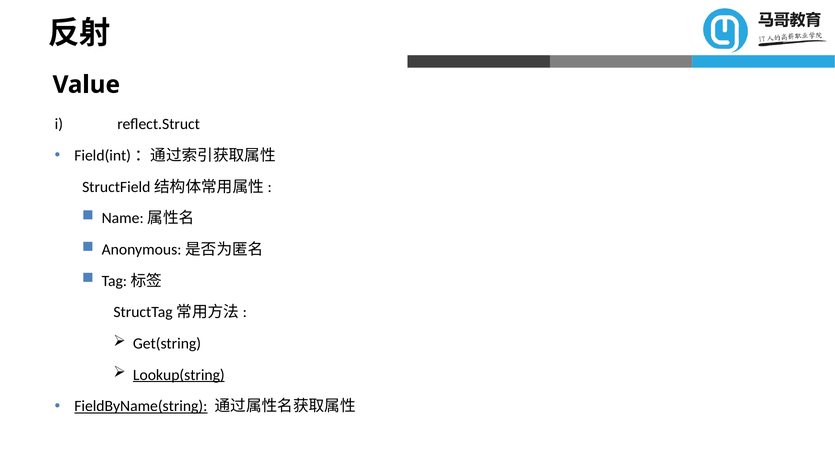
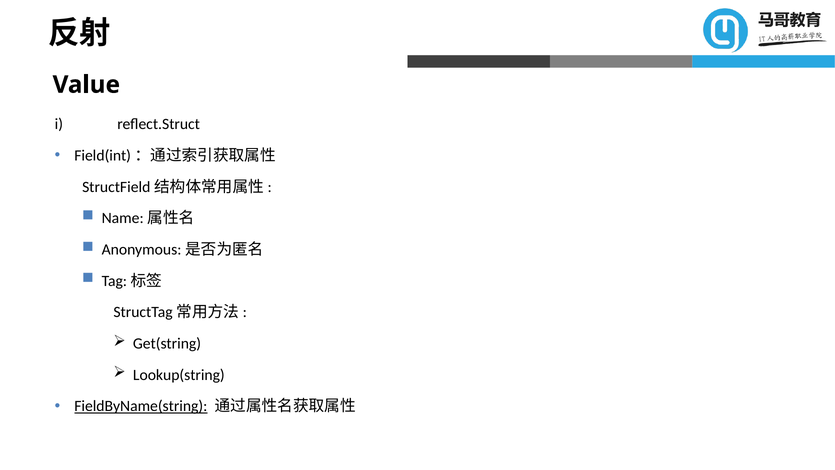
Lookup(string underline: present -> none
